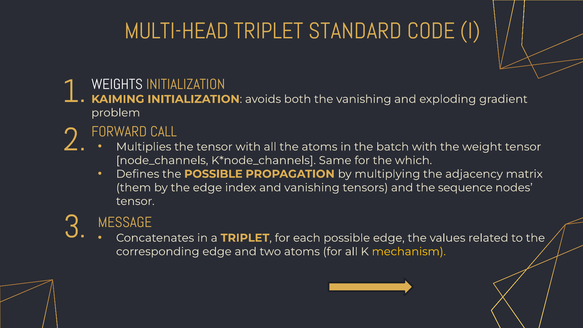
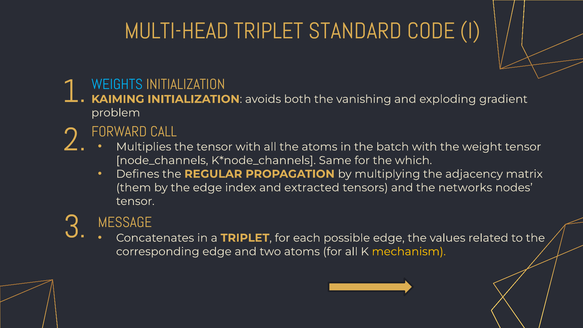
WEIGHTS colour: white -> light blue
the POSSIBLE: POSSIBLE -> REGULAR
and vanishing: vanishing -> extracted
sequence: sequence -> networks
